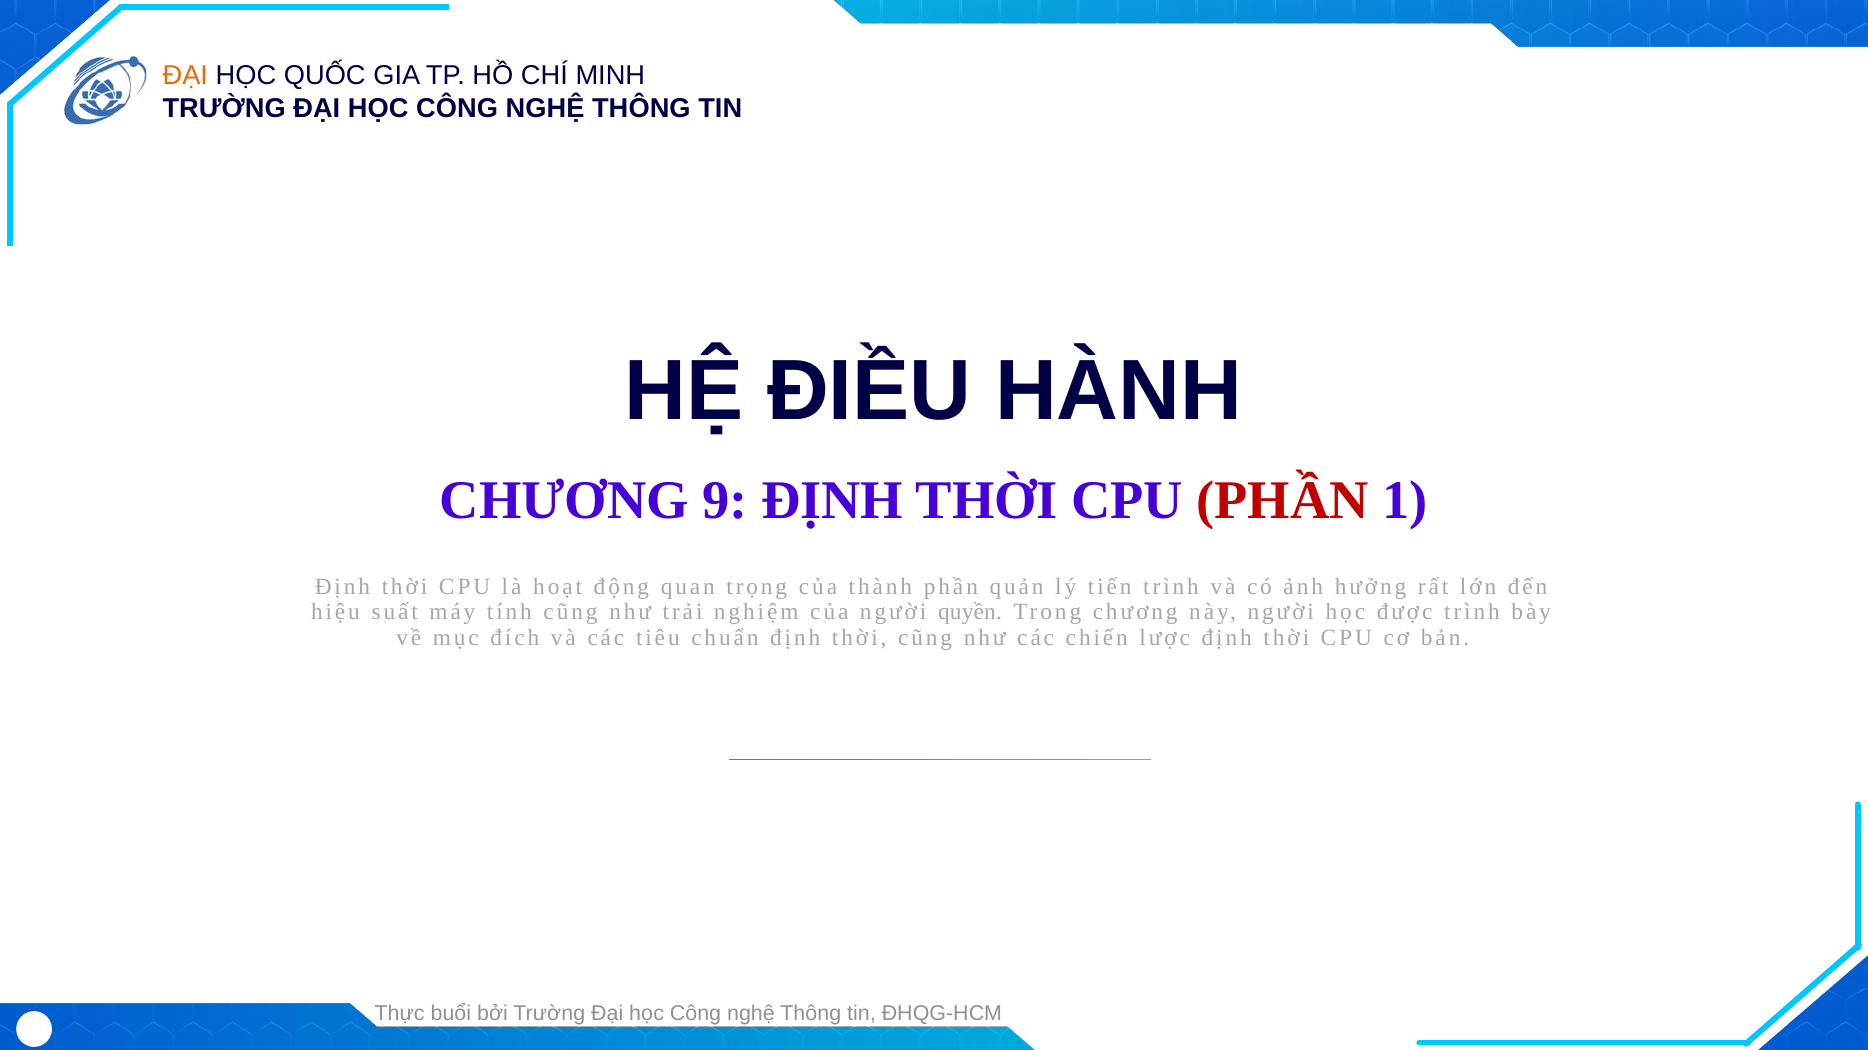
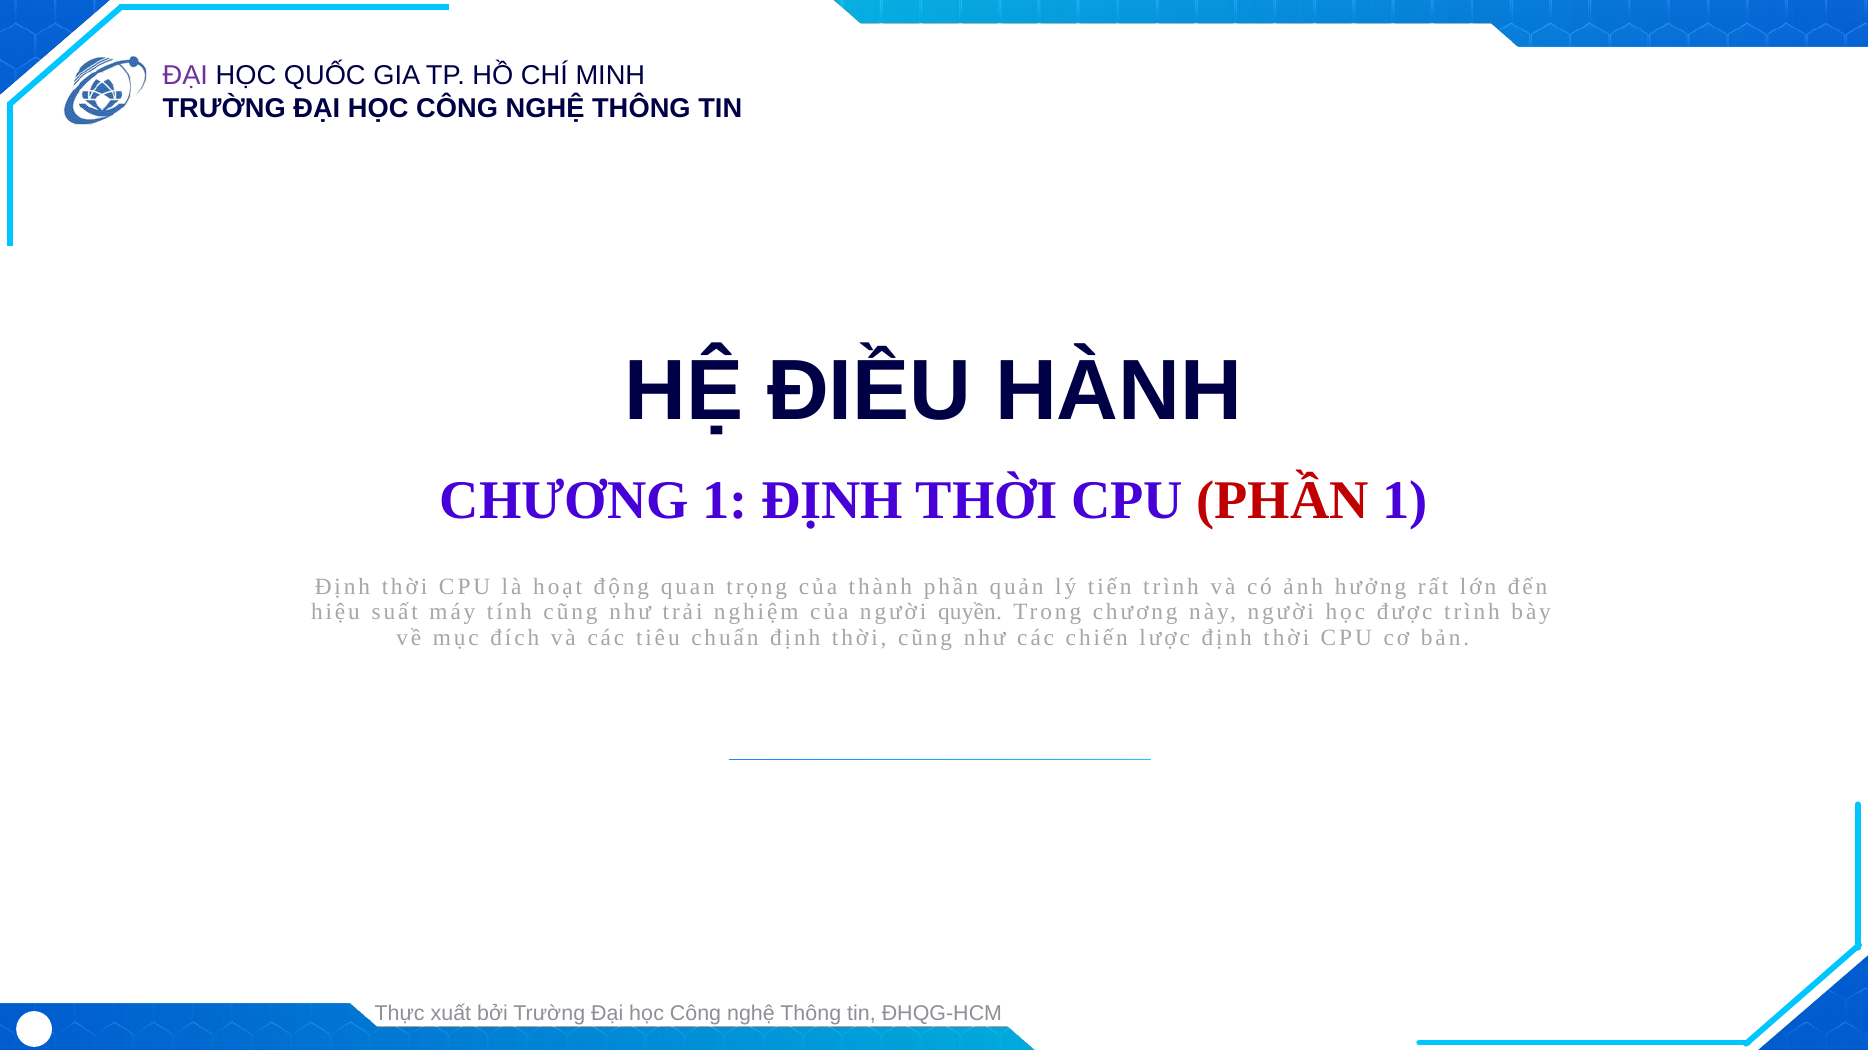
ĐẠI at (185, 76) colour: orange -> purple
CHƯƠNG 9: 9 -> 1
buổi: buổi -> xuất
